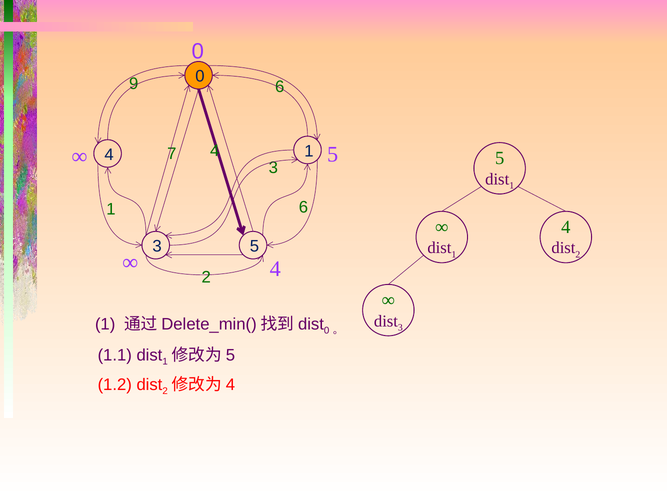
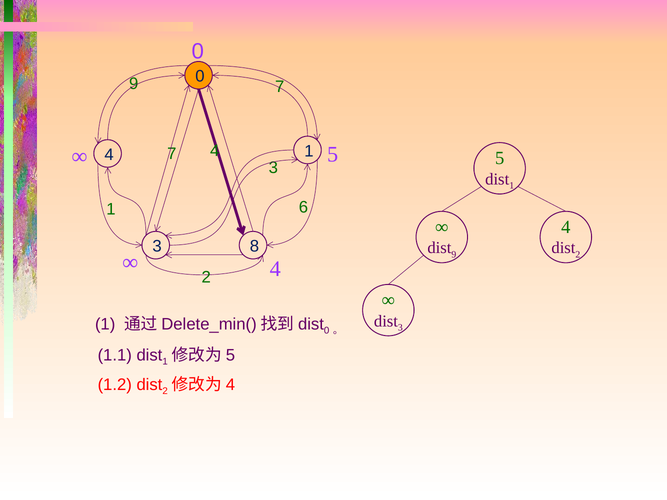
9 6: 6 -> 7
3 5: 5 -> 8
1 at (454, 255): 1 -> 9
